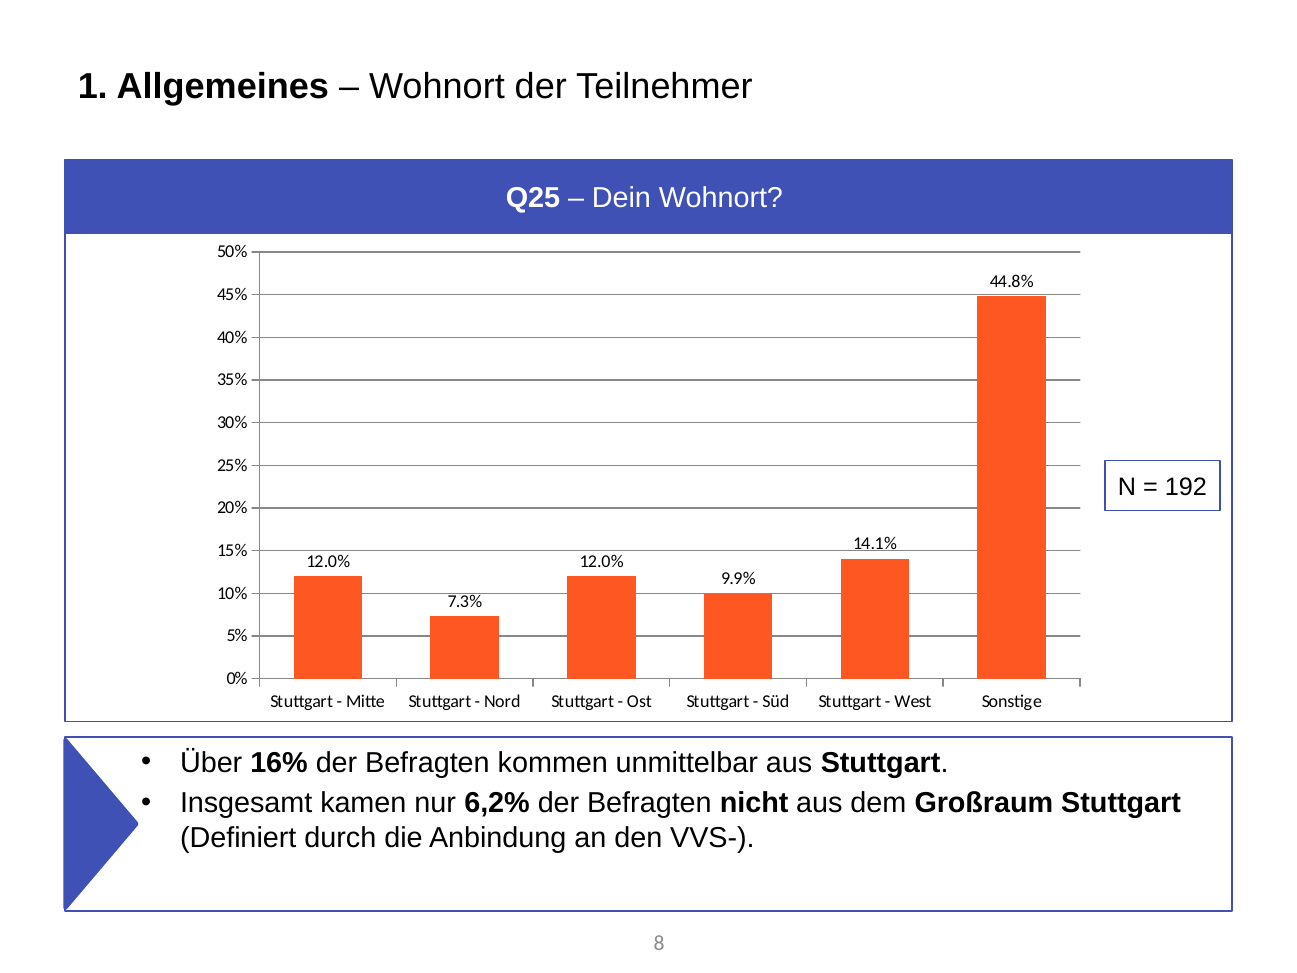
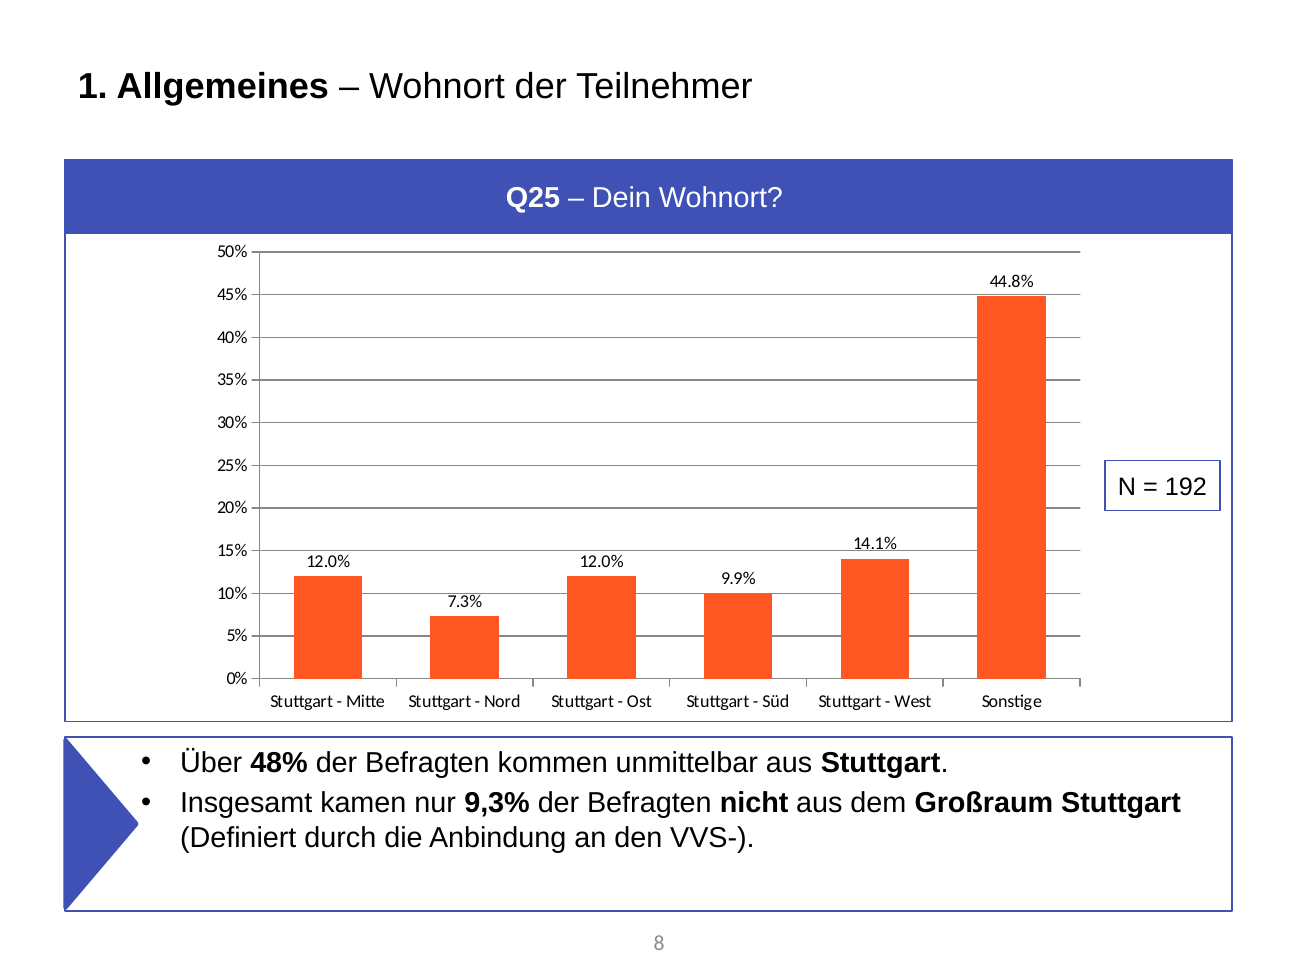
16%: 16% -> 48%
6,2%: 6,2% -> 9,3%
